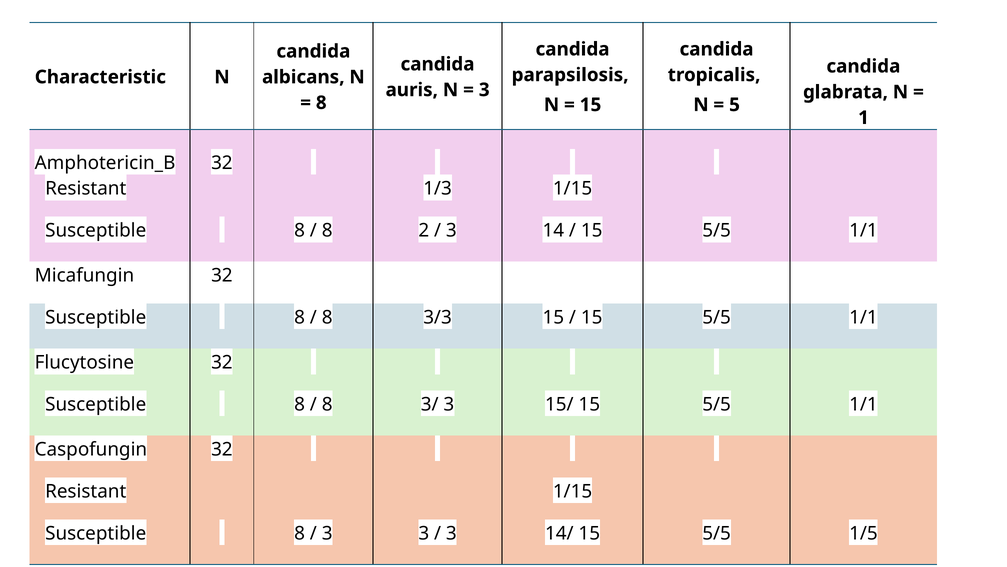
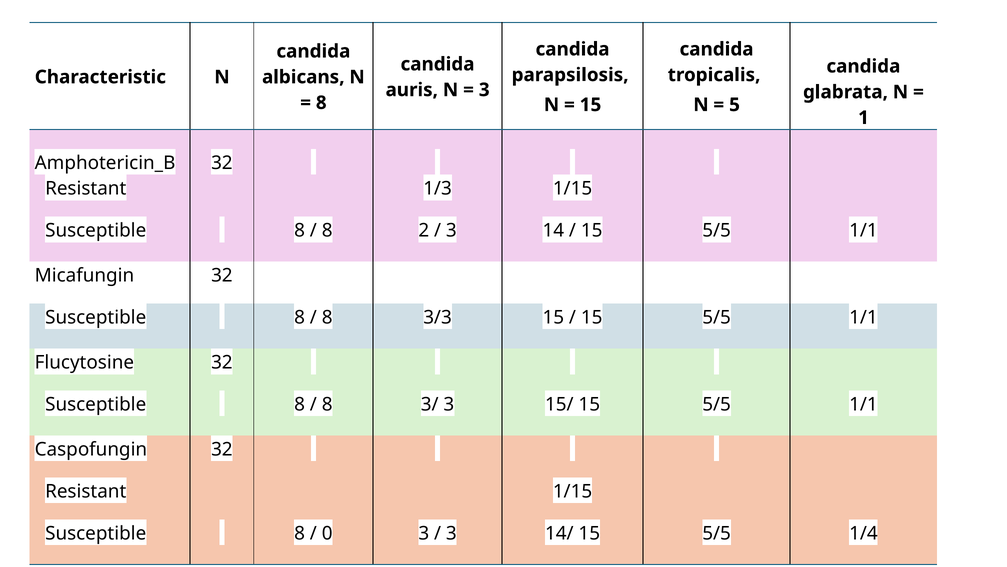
3 at (327, 533): 3 -> 0
1/5: 1/5 -> 1/4
